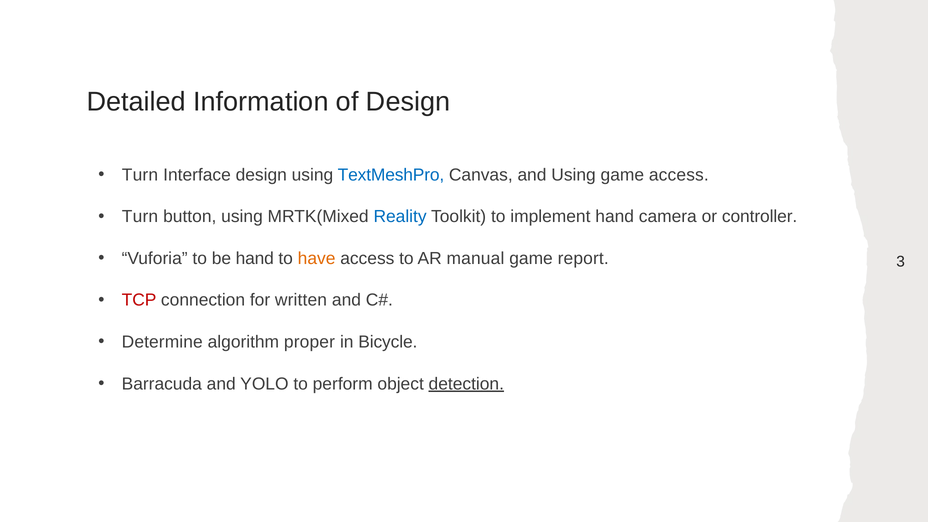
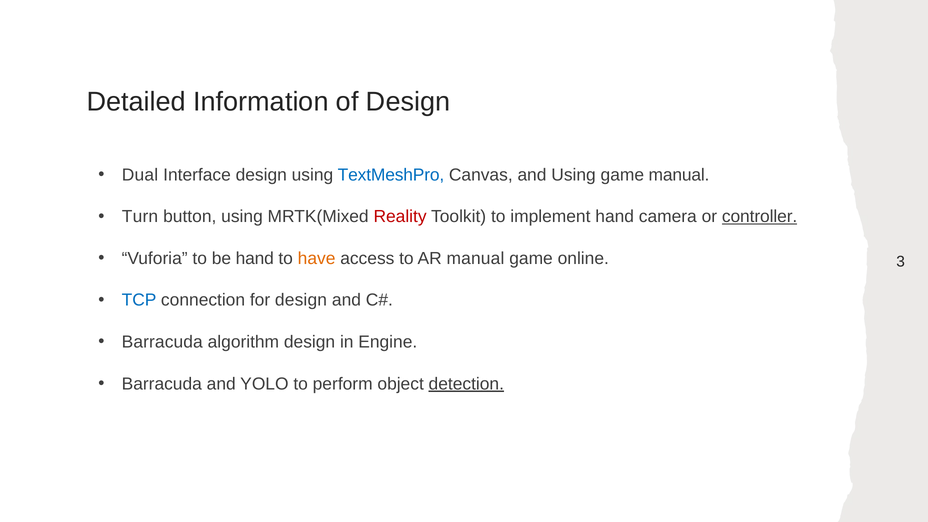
Turn at (140, 175): Turn -> Dual
game access: access -> manual
Reality colour: blue -> red
controller underline: none -> present
report: report -> online
TCP colour: red -> blue
for written: written -> design
Determine at (162, 342): Determine -> Barracuda
algorithm proper: proper -> design
Bicycle: Bicycle -> Engine
